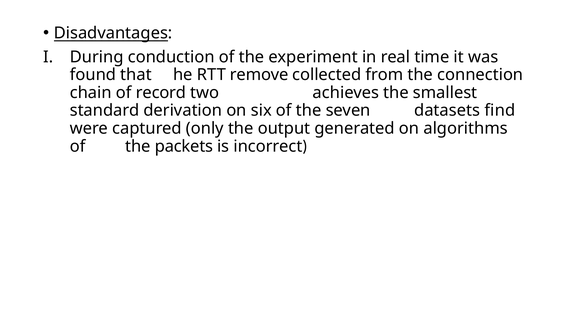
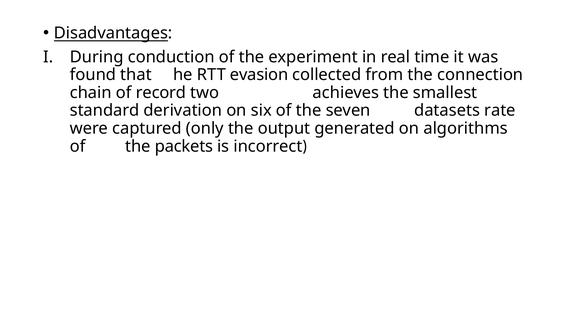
remove: remove -> evasion
find: find -> rate
